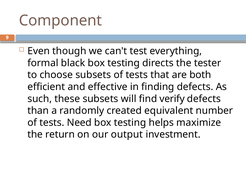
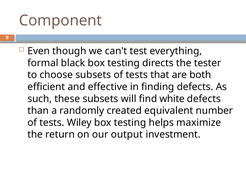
verify: verify -> white
Need: Need -> Wiley
